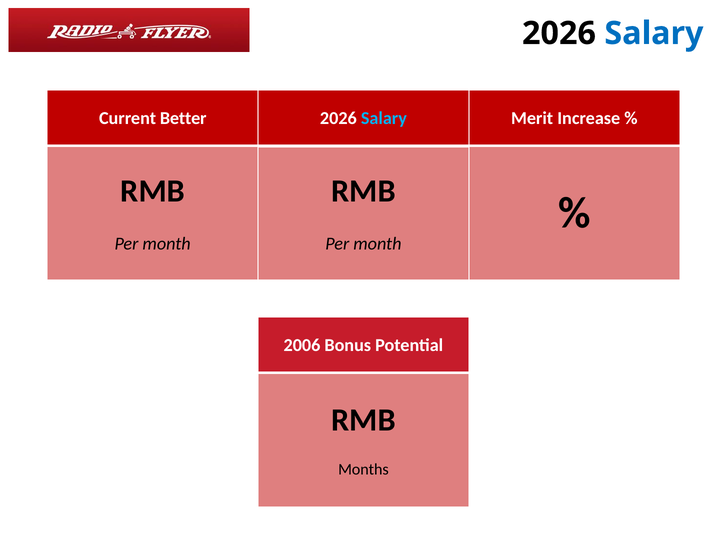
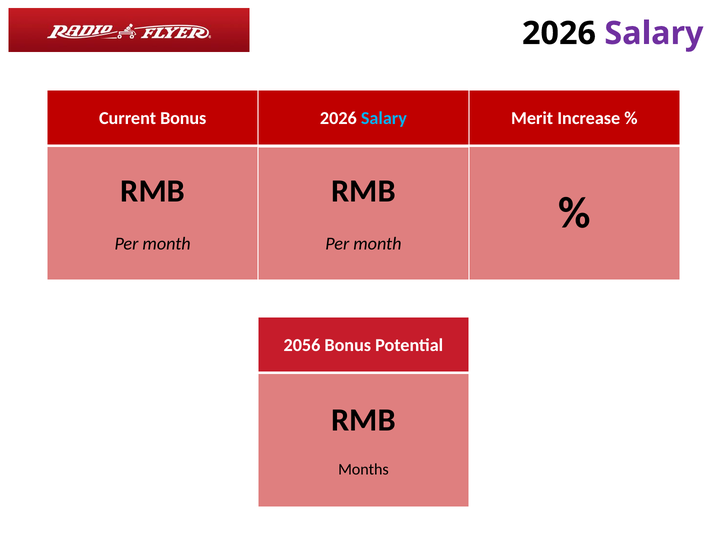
Salary at (654, 33) colour: blue -> purple
Current Better: Better -> Bonus
2006: 2006 -> 2056
